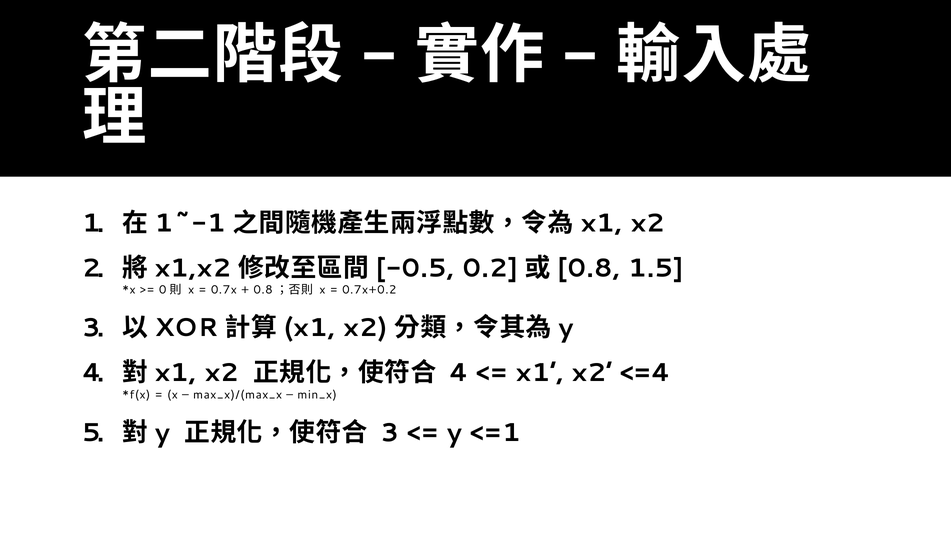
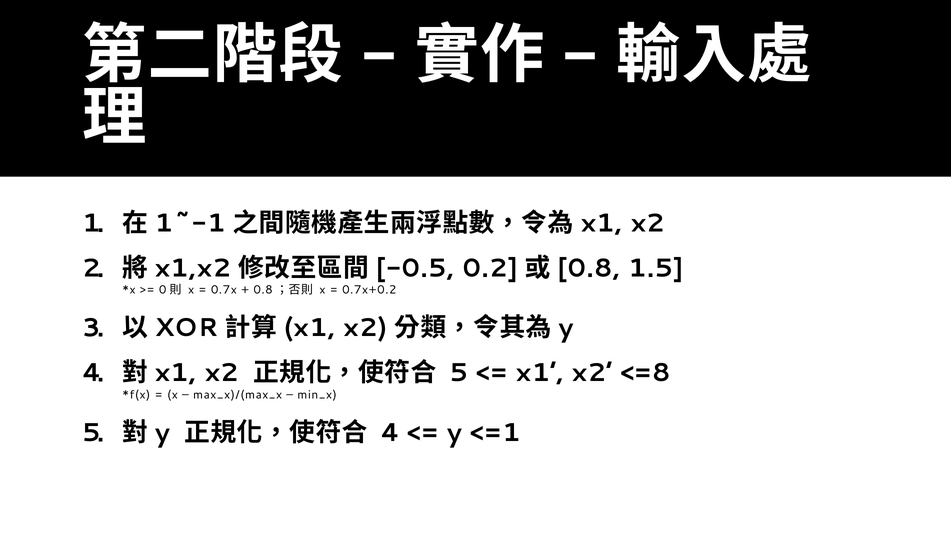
4 at (459, 373): 4 -> 5
<=4: <=4 -> <=8
3 at (390, 432): 3 -> 4
